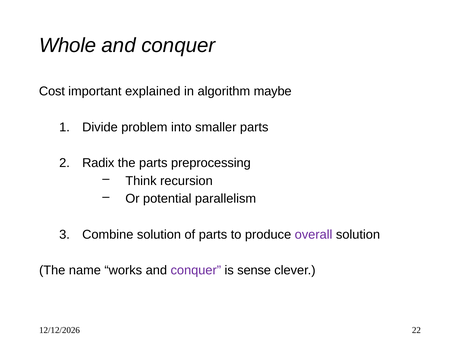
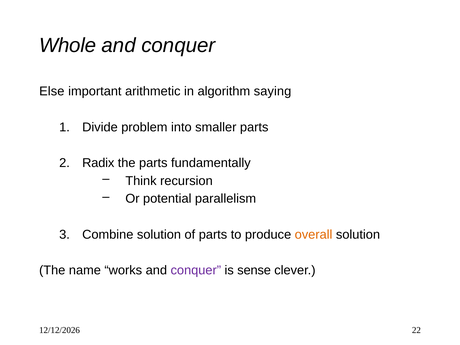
Cost: Cost -> Else
explained: explained -> arithmetic
maybe: maybe -> saying
preprocessing: preprocessing -> fundamentally
overall colour: purple -> orange
